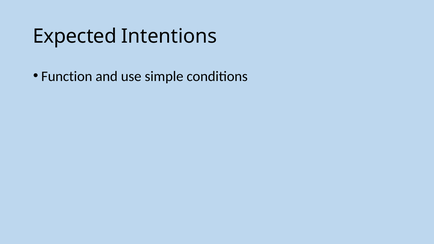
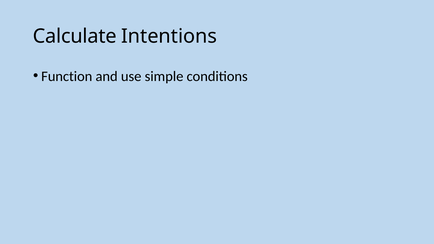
Expected: Expected -> Calculate
